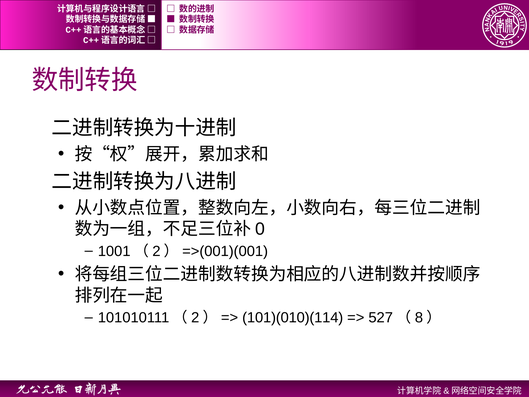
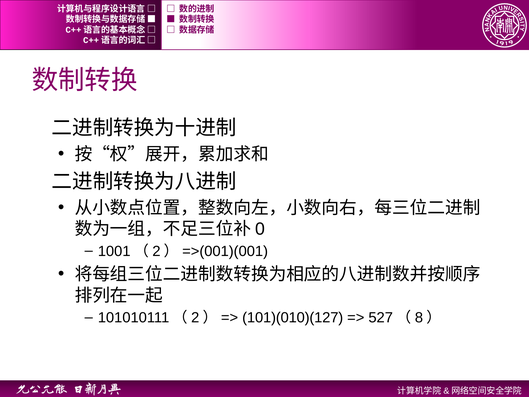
101)(010)(114: 101)(010)(114 -> 101)(010)(127
